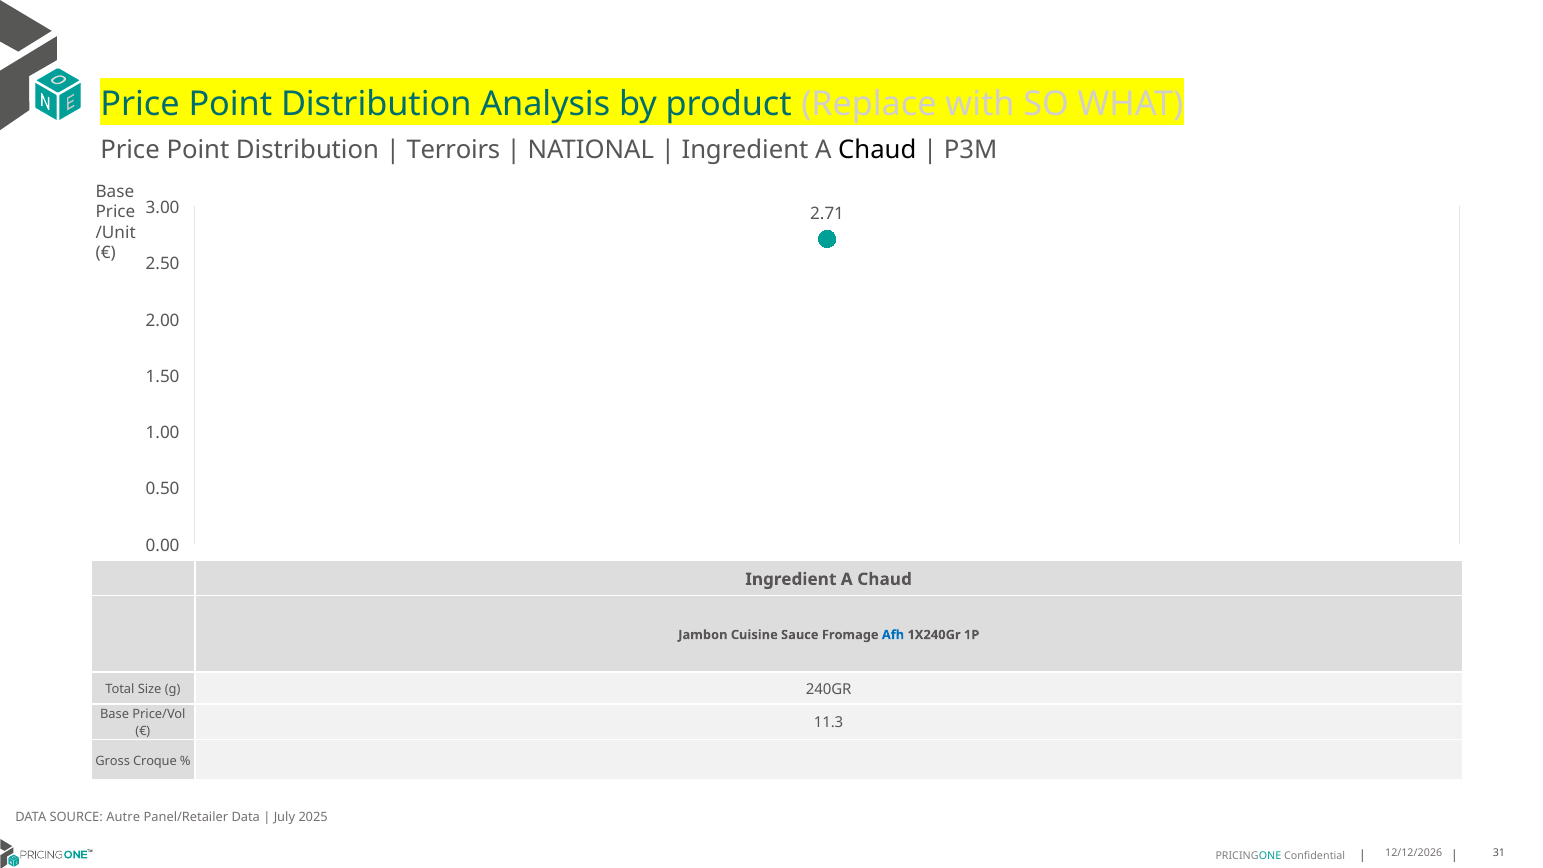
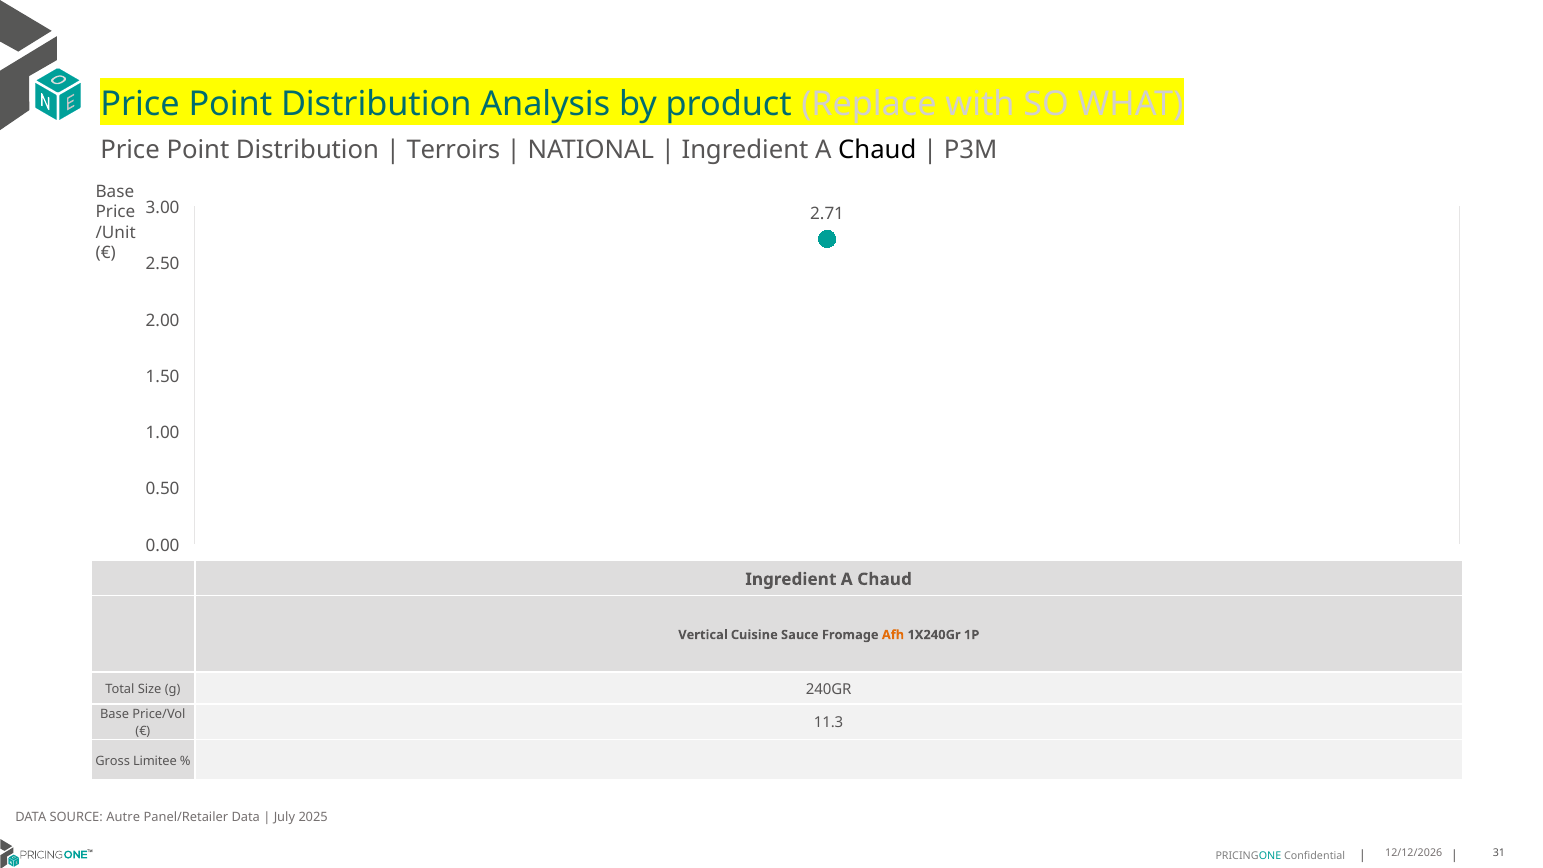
Jambon: Jambon -> Vertical
Afh colour: blue -> orange
Croque: Croque -> Limitee
